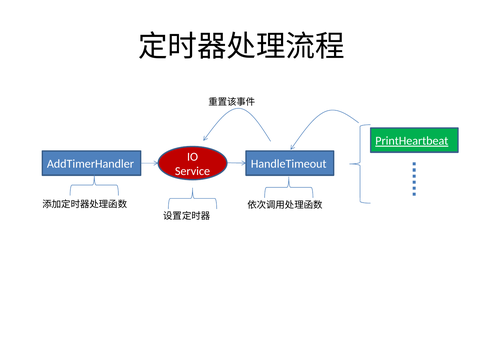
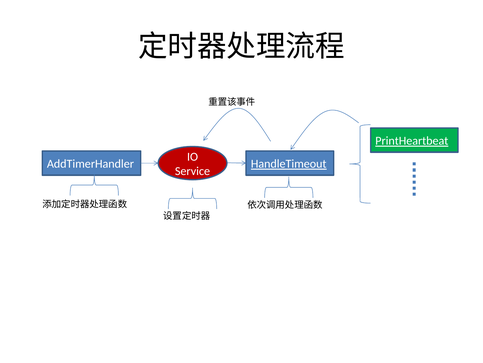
HandleTimeout underline: none -> present
